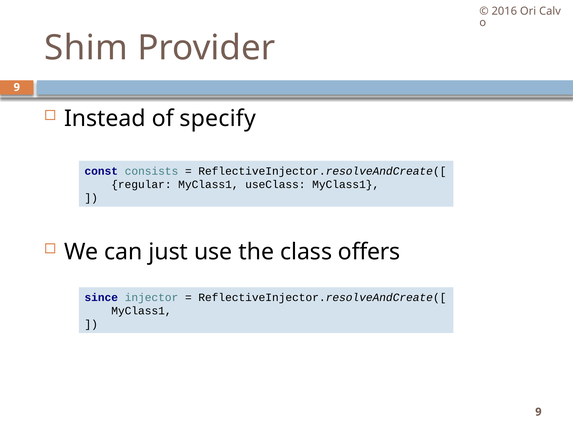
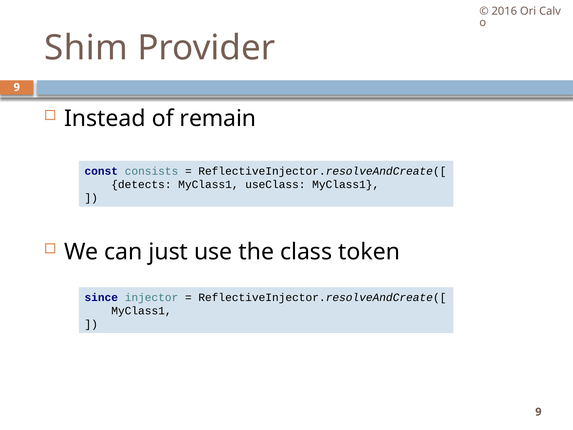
specify: specify -> remain
regular: regular -> detects
offers: offers -> token
